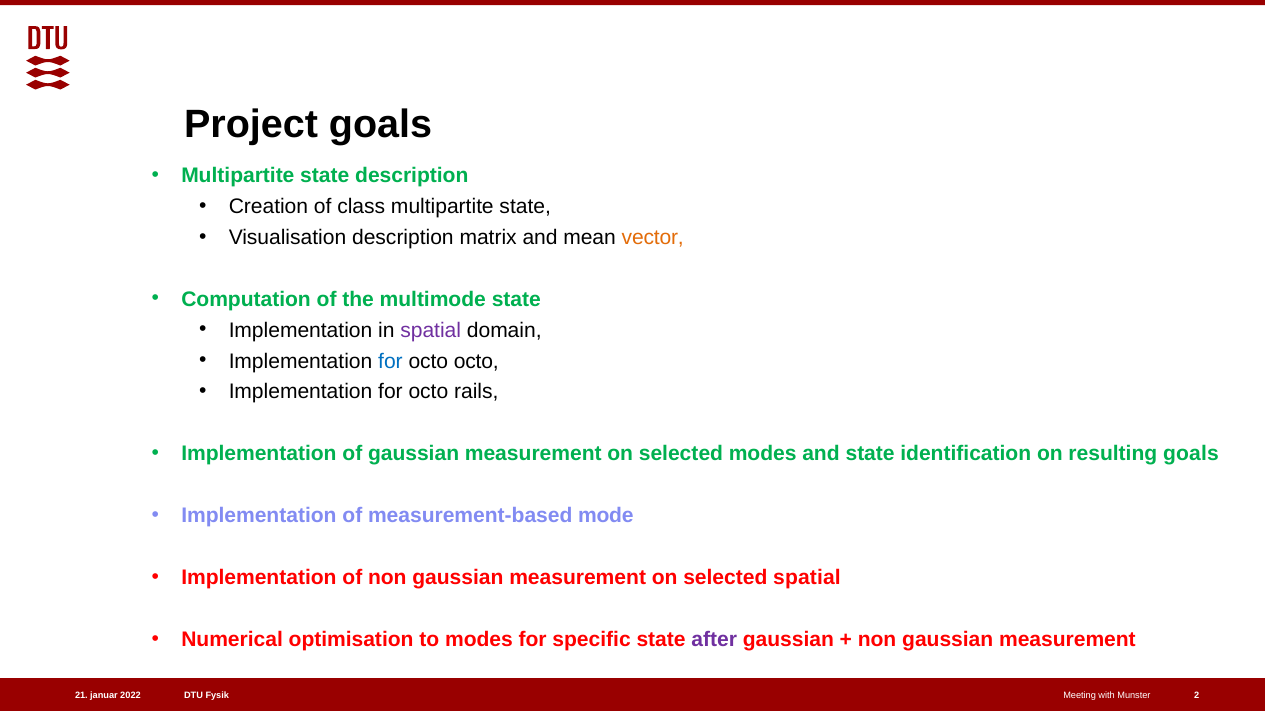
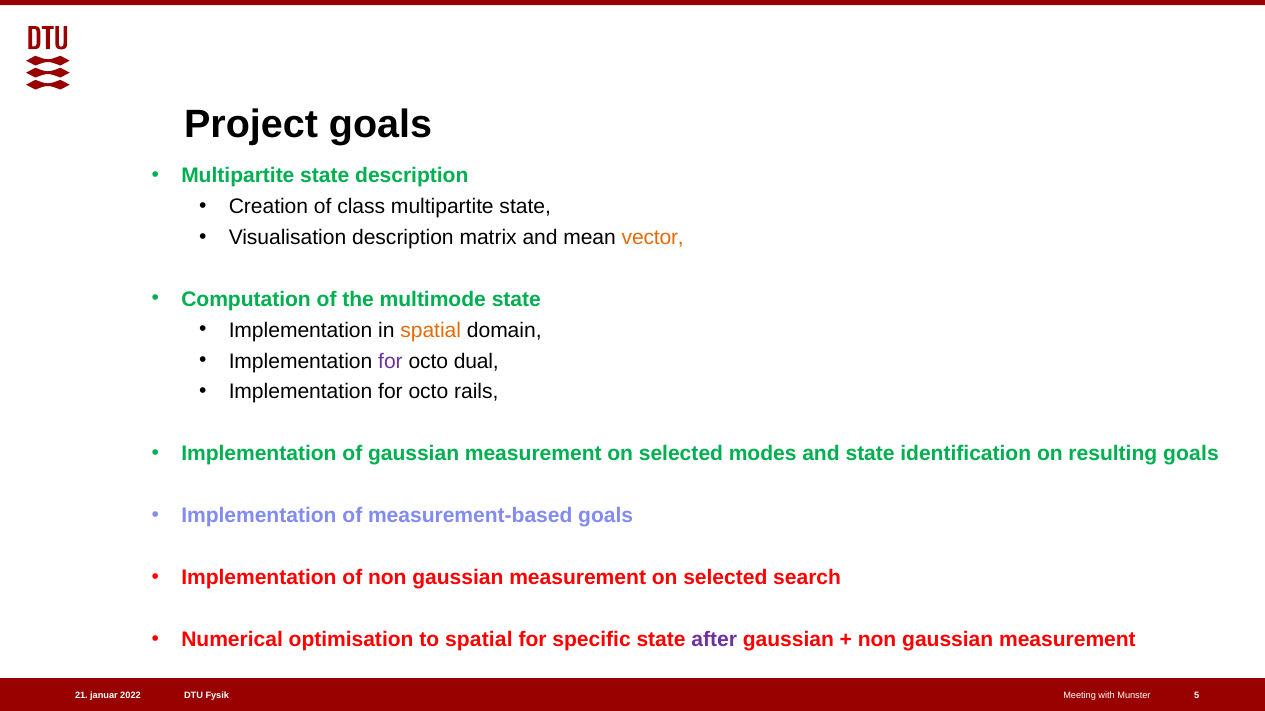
spatial at (431, 330) colour: purple -> orange
for at (390, 361) colour: blue -> purple
octo octo: octo -> dual
measurement-based mode: mode -> goals
selected spatial: spatial -> search
to modes: modes -> spatial
2: 2 -> 5
